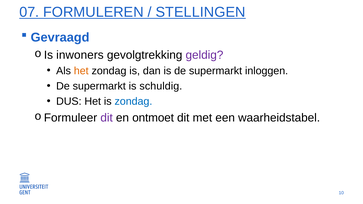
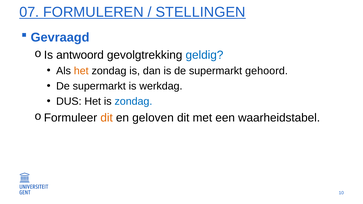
inwoners: inwoners -> antwoord
geldig colour: purple -> blue
inloggen: inloggen -> gehoord
schuldig: schuldig -> werkdag
dit at (107, 118) colour: purple -> orange
ontmoet: ontmoet -> geloven
